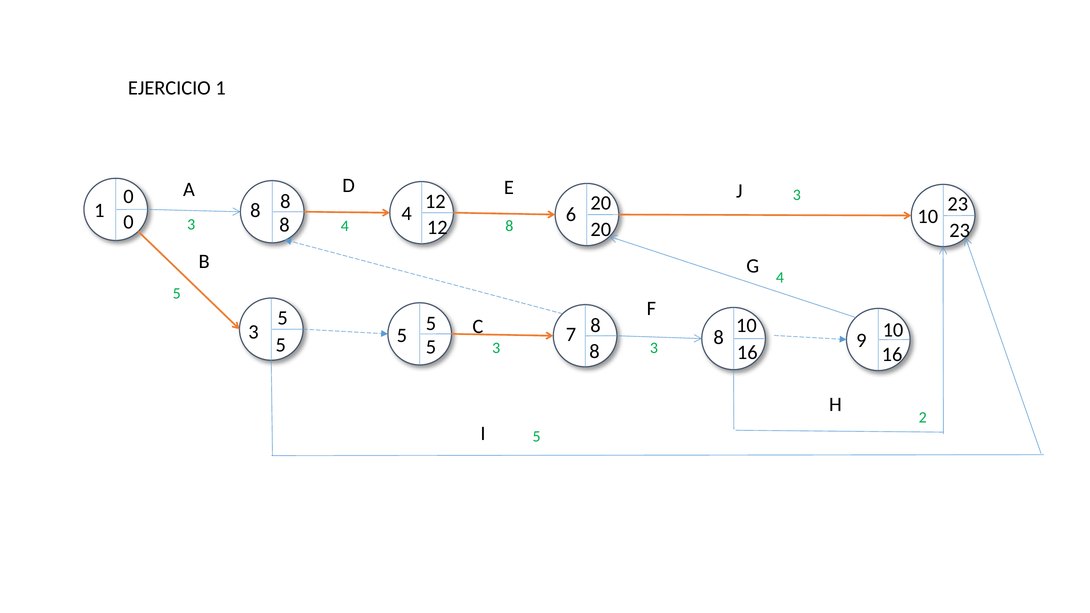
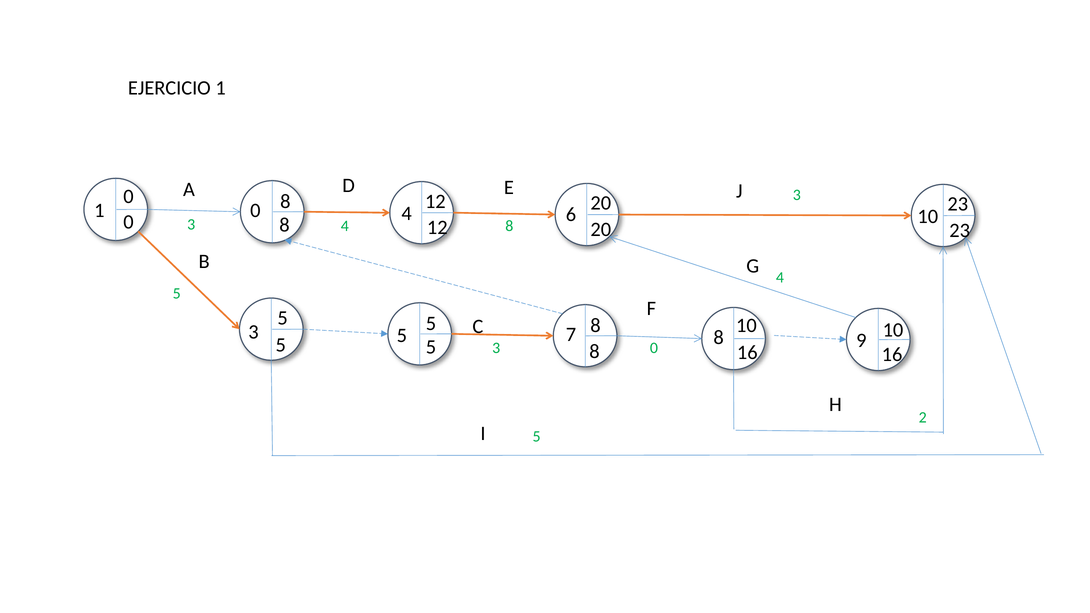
1 8: 8 -> 0
3 at (654, 348): 3 -> 0
